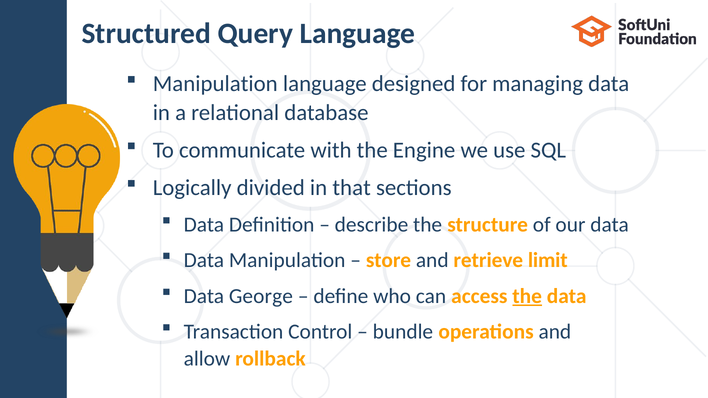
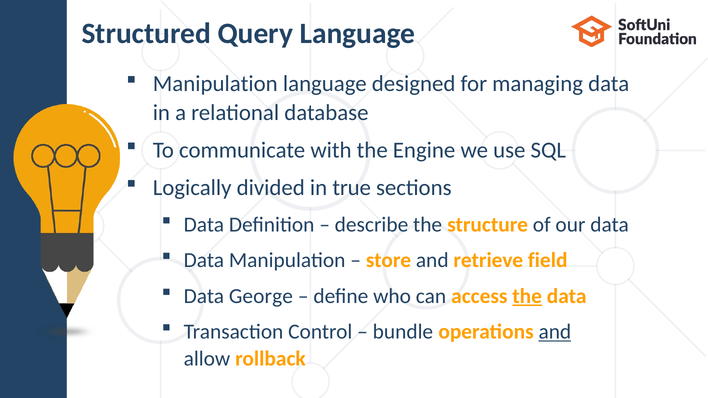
that: that -> true
limit: limit -> field
and at (555, 332) underline: none -> present
